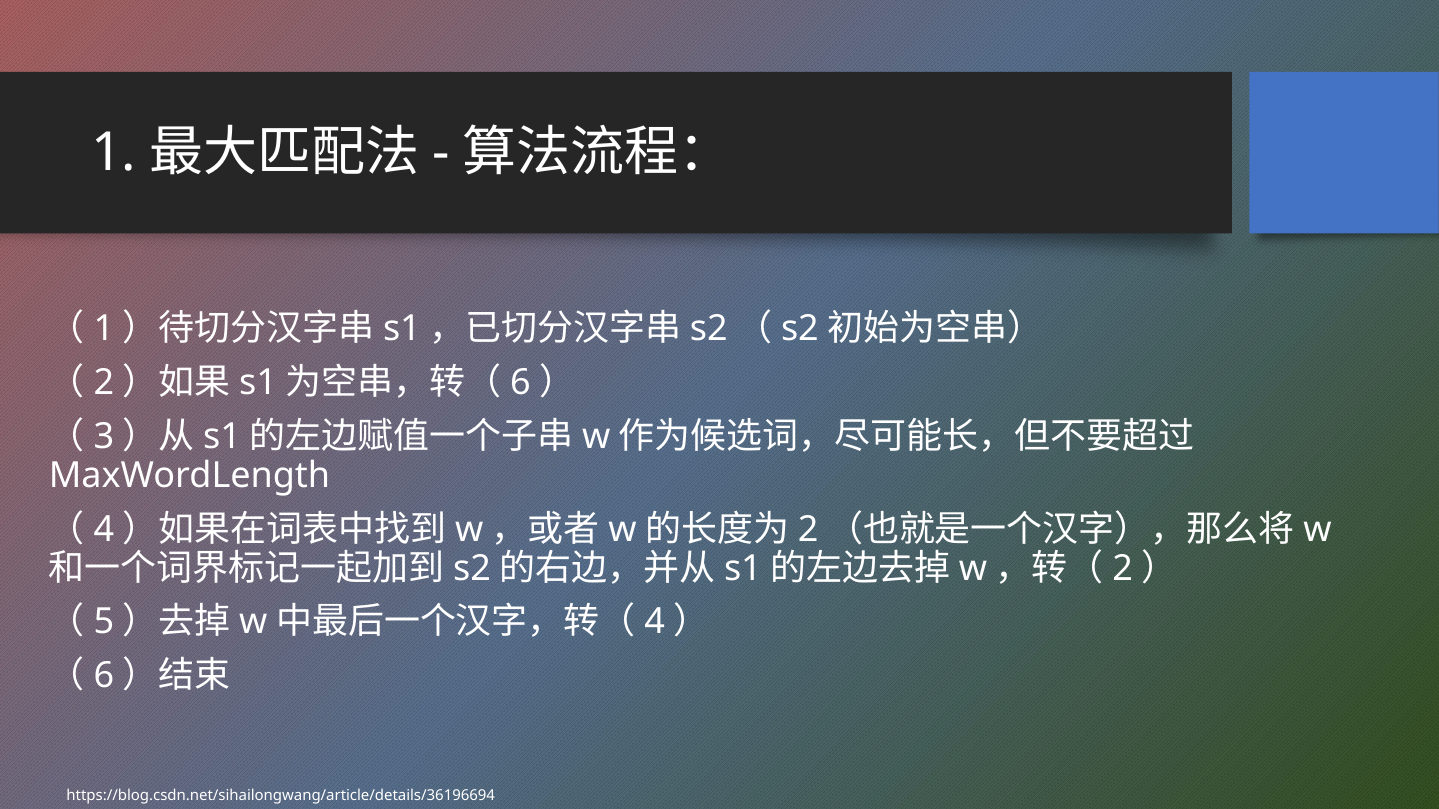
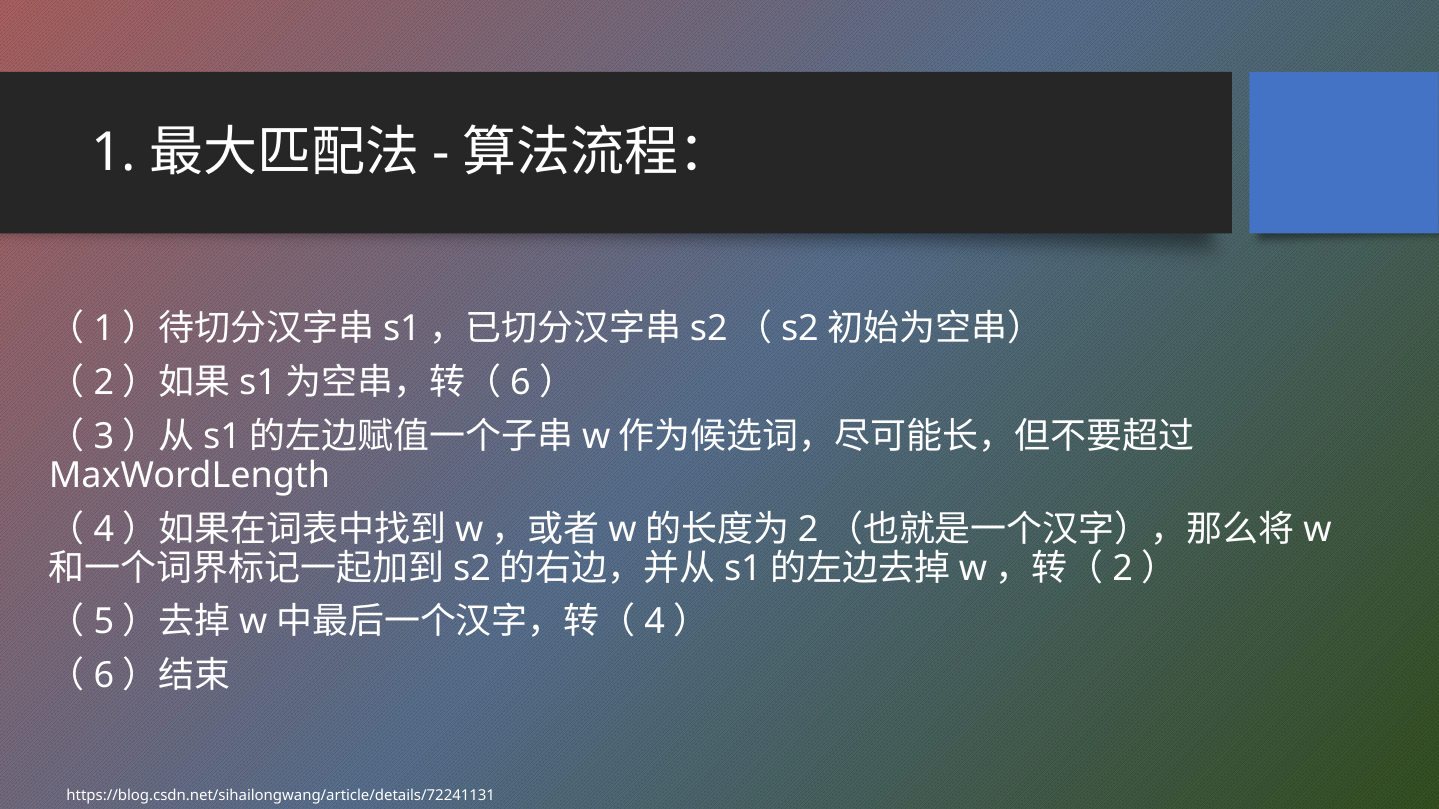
https://blog.csdn.net/sihailongwang/article/details/36196694: https://blog.csdn.net/sihailongwang/article/details/36196694 -> https://blog.csdn.net/sihailongwang/article/details/72241131
